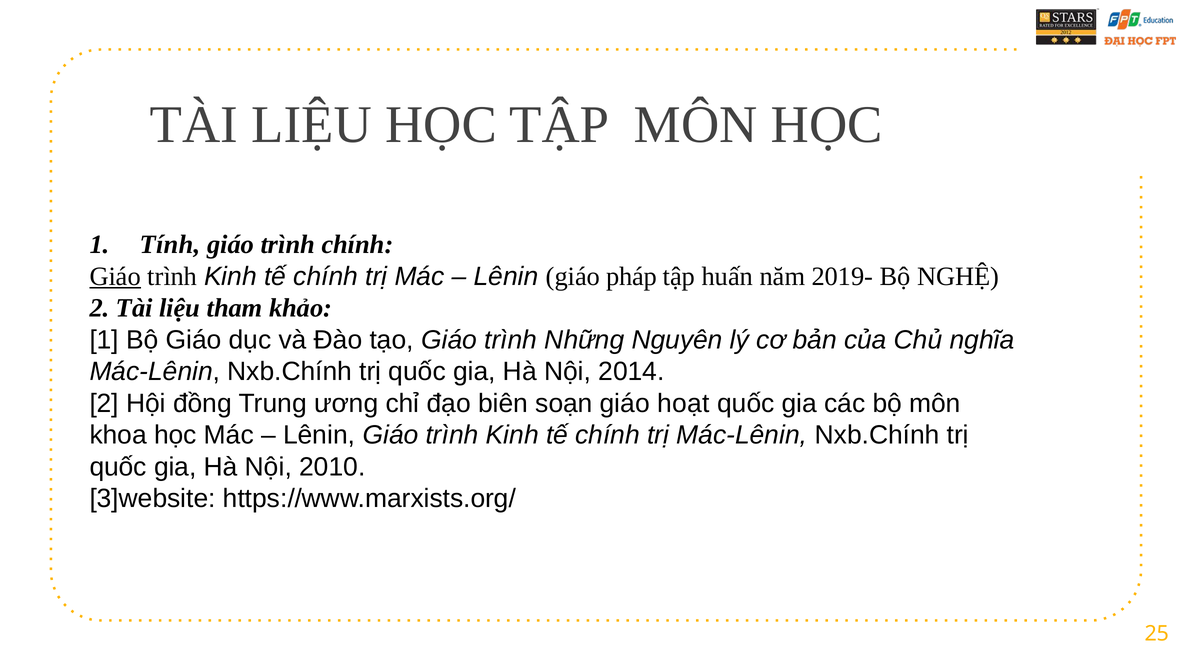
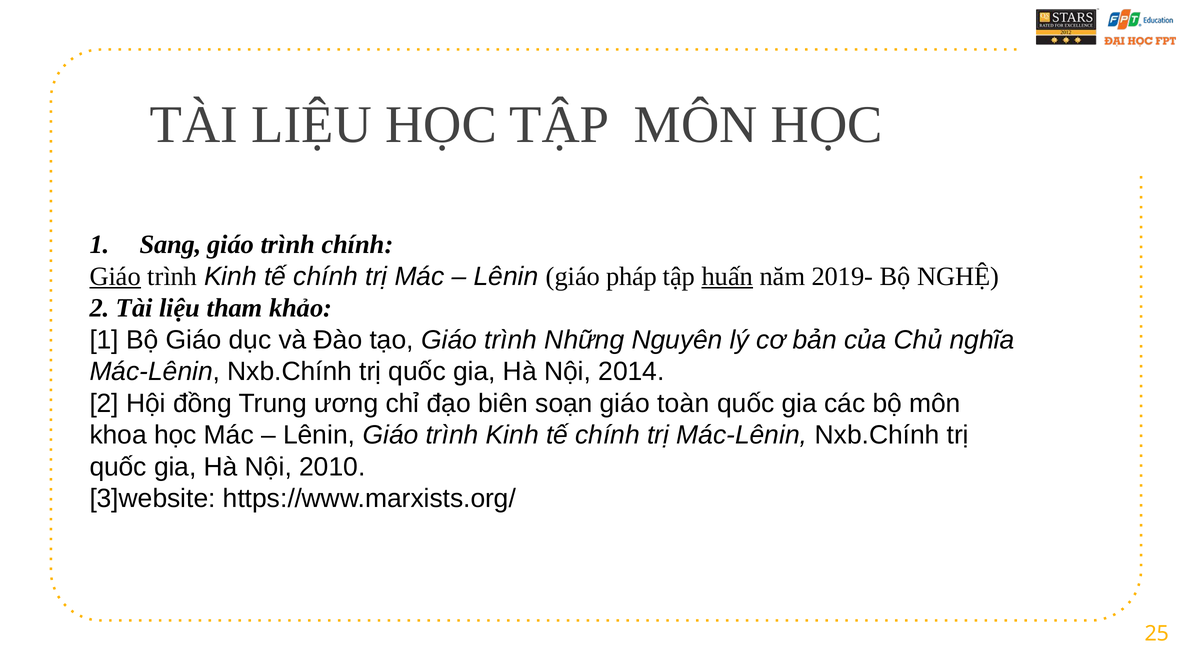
Tính: Tính -> Sang
huấn underline: none -> present
hoạt: hoạt -> toàn
